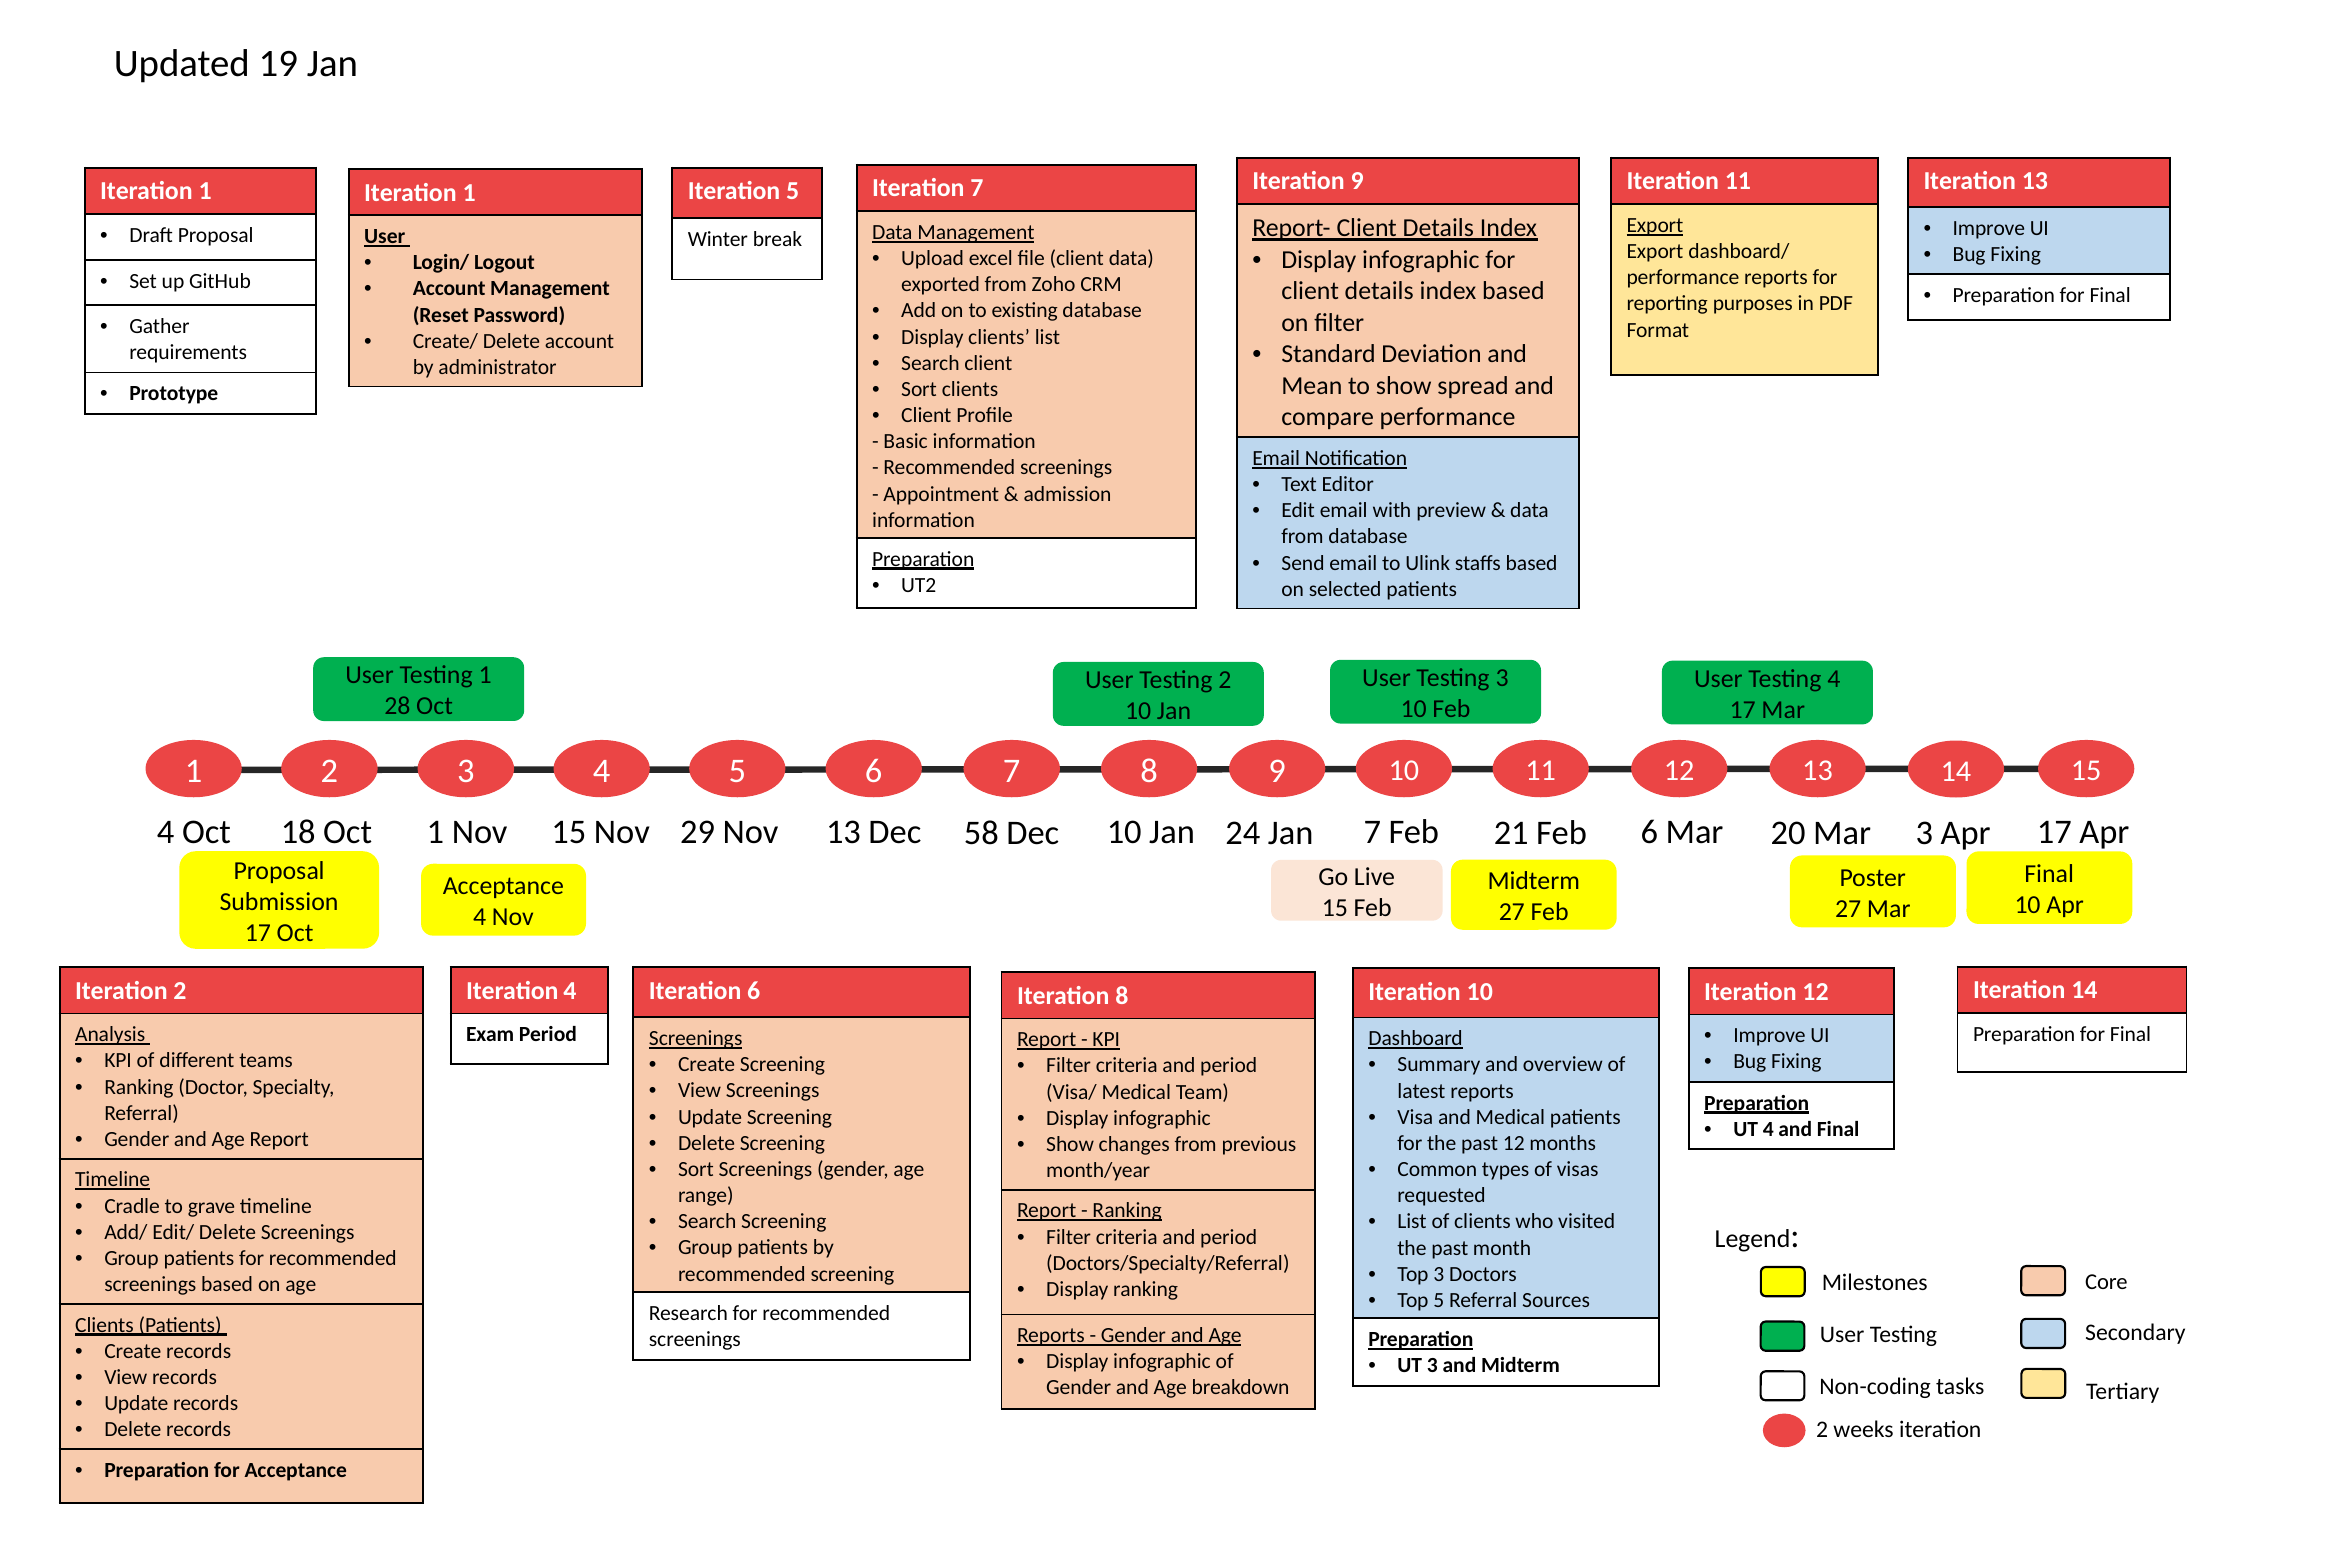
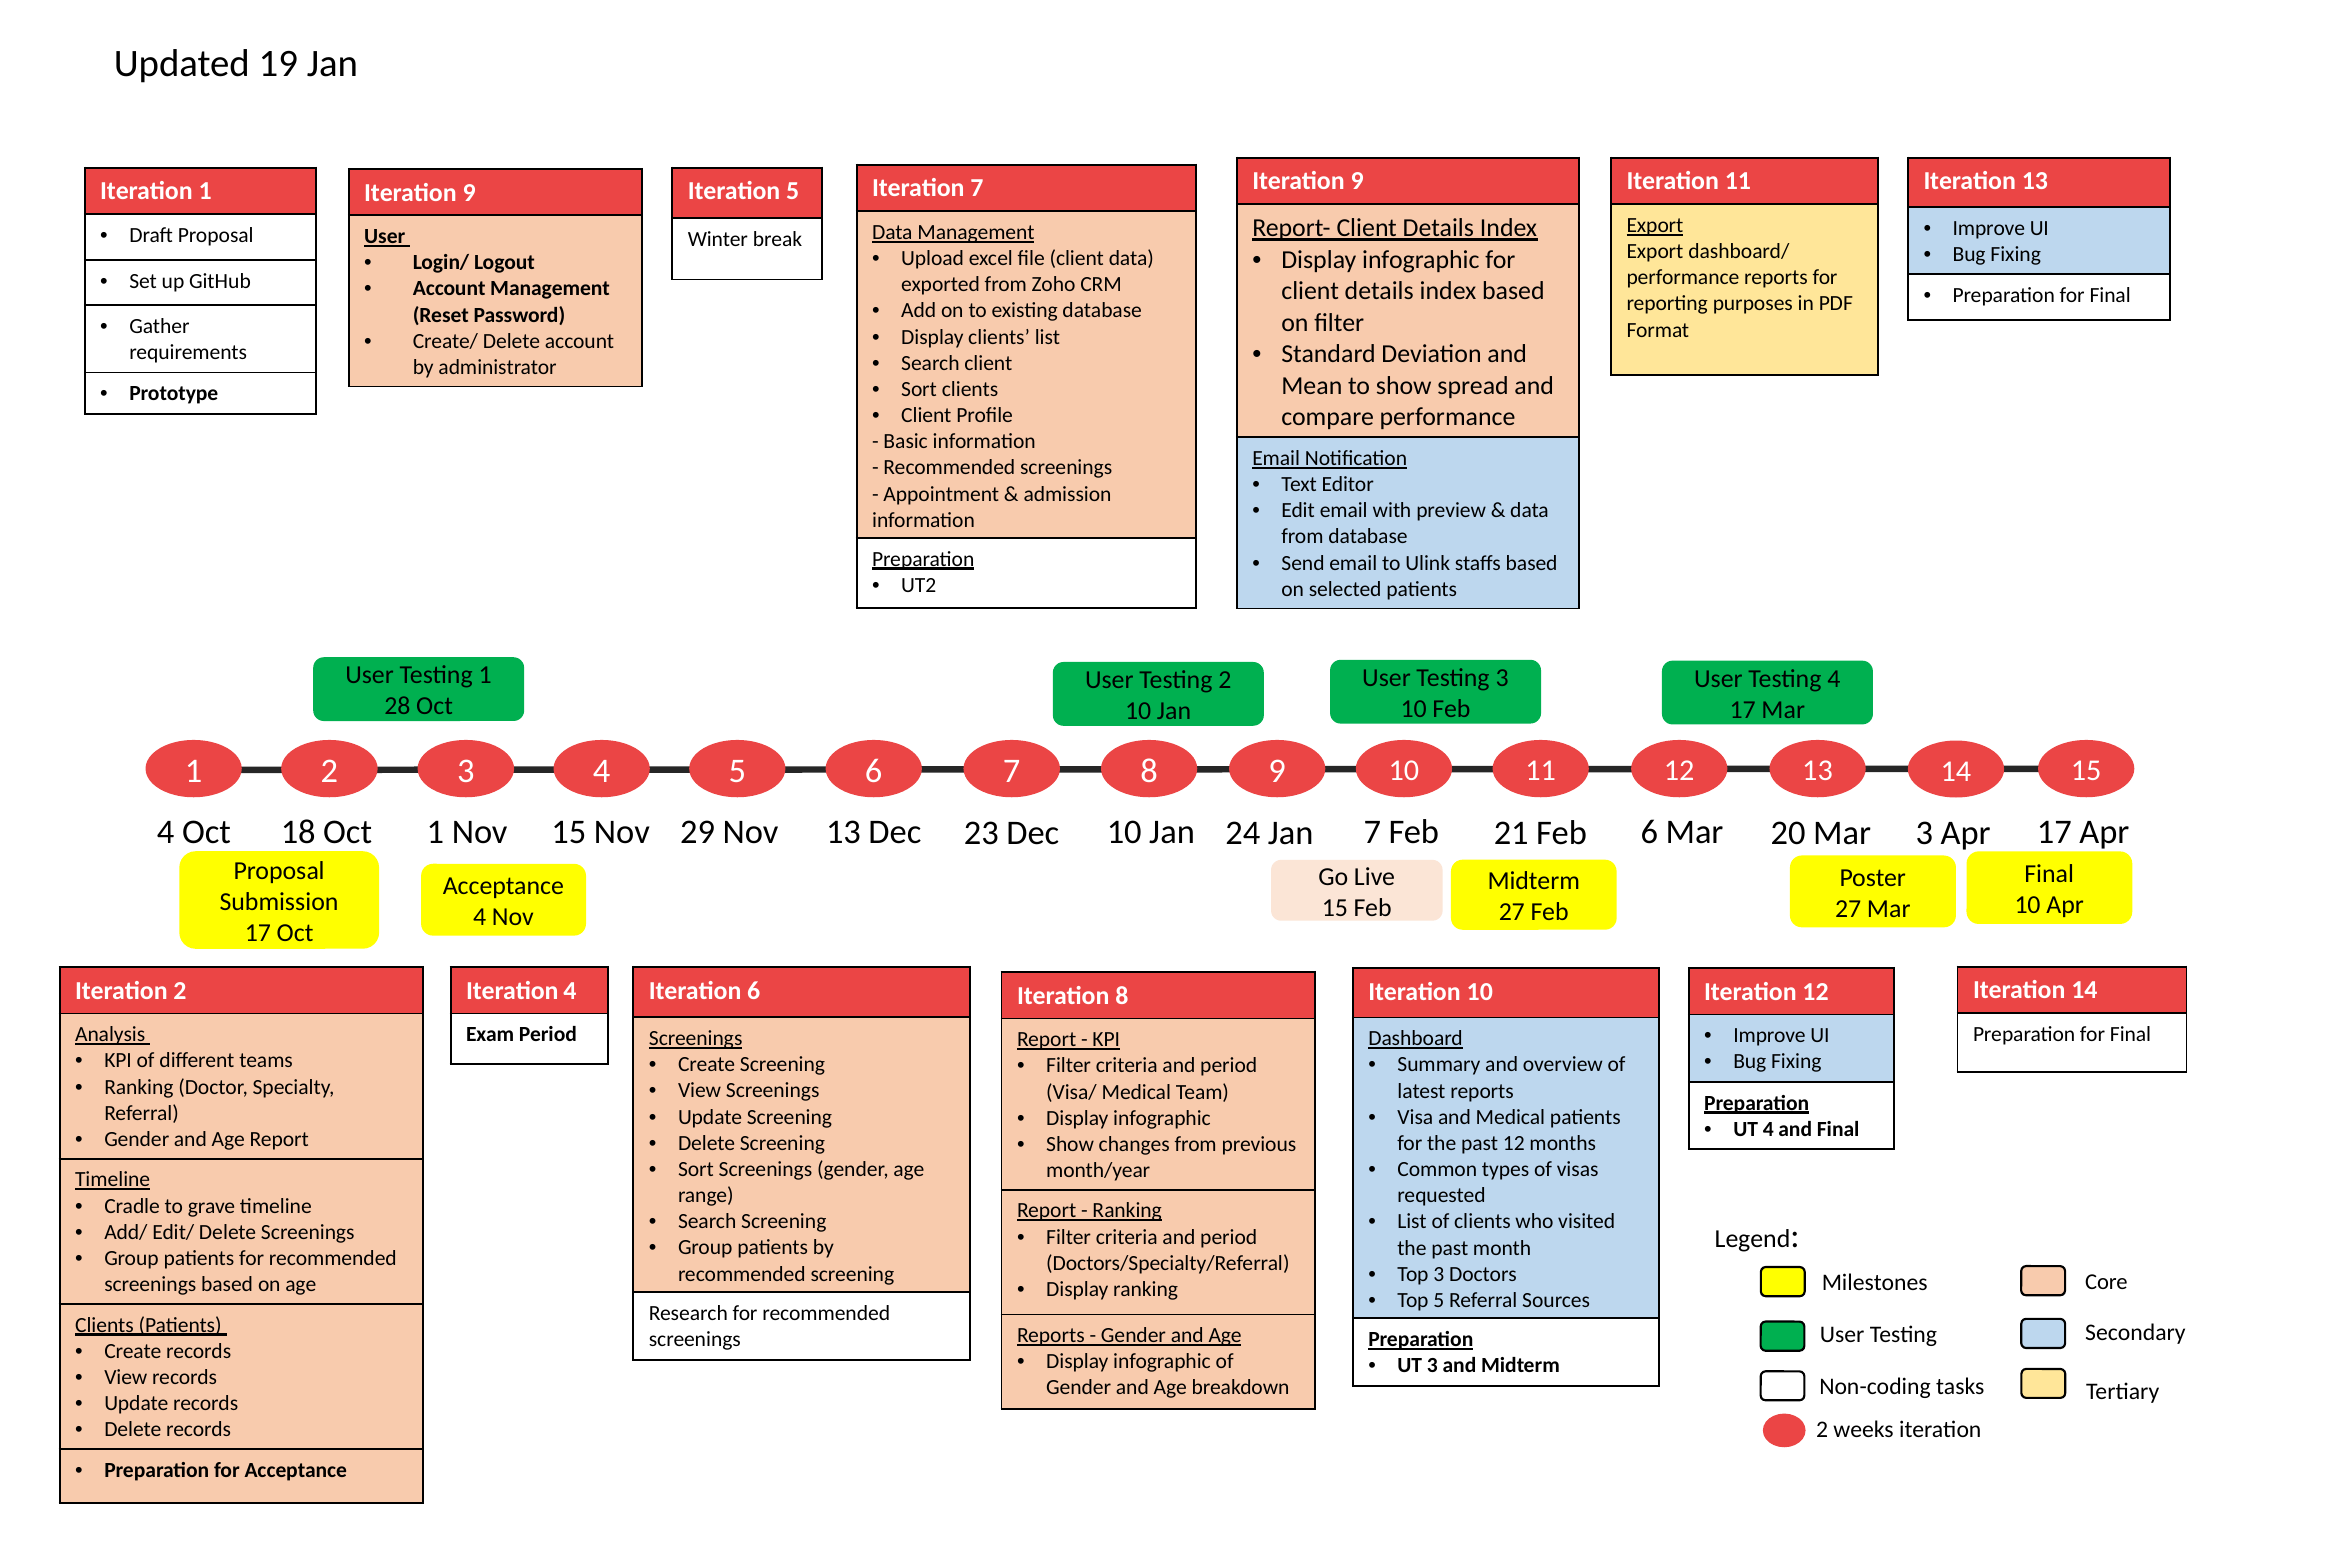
1 at (469, 193): 1 -> 9
58: 58 -> 23
